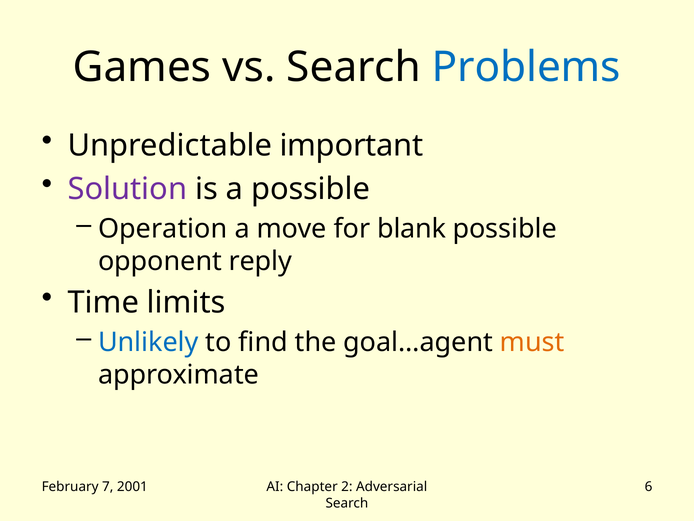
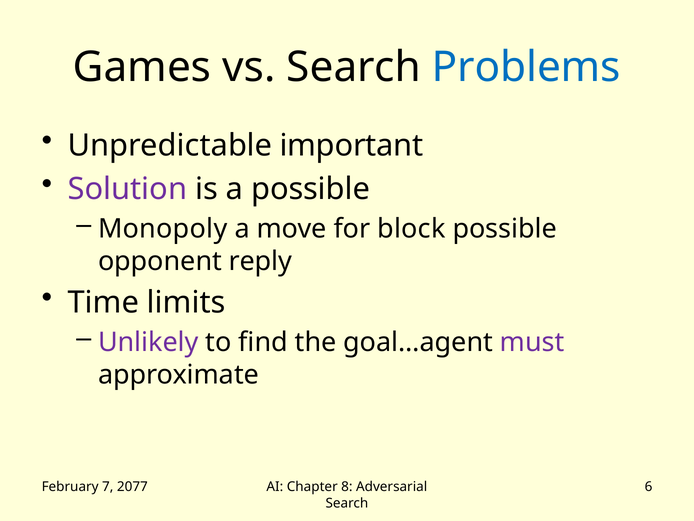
Operation: Operation -> Monopoly
blank: blank -> block
Unlikely colour: blue -> purple
must colour: orange -> purple
2001: 2001 -> 2077
2: 2 -> 8
